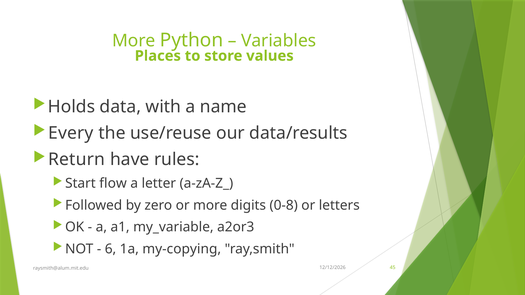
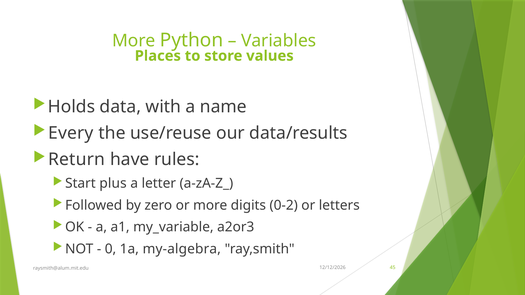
flow: flow -> plus
0-8: 0-8 -> 0-2
6: 6 -> 0
my-copying: my-copying -> my-algebra
